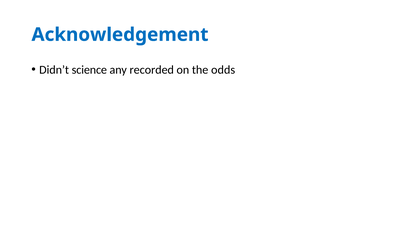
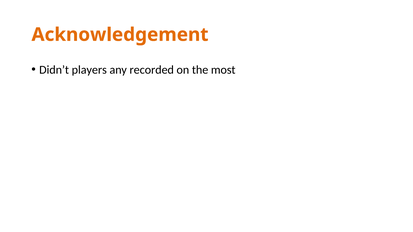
Acknowledgement colour: blue -> orange
science: science -> players
odds: odds -> most
